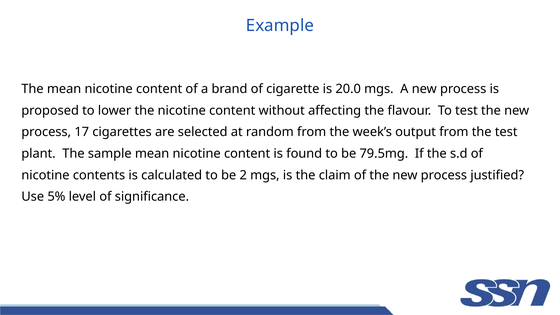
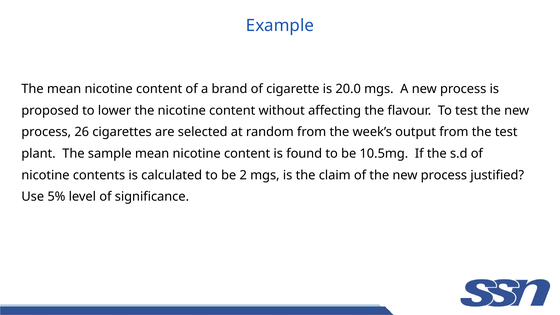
17: 17 -> 26
79.5mg: 79.5mg -> 10.5mg
